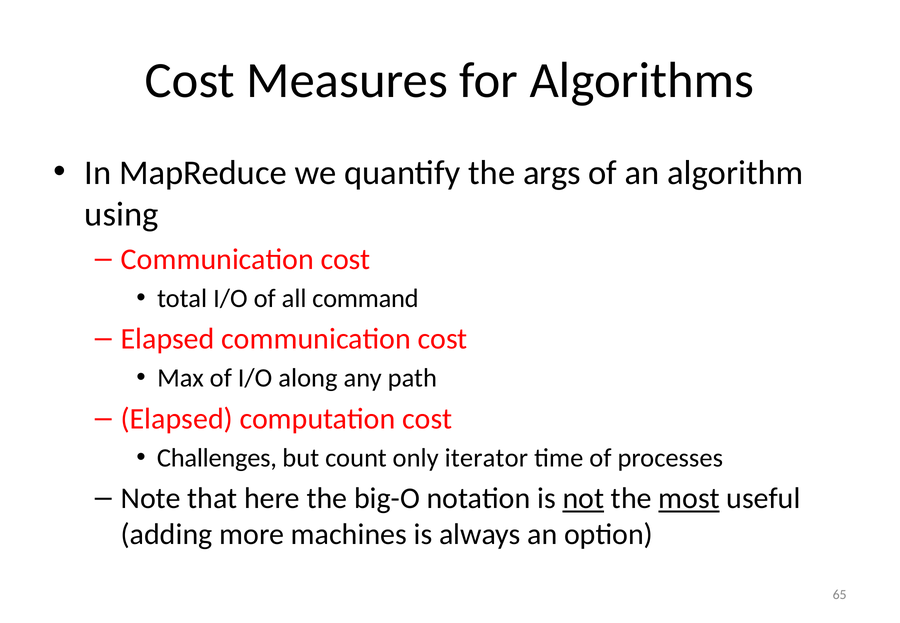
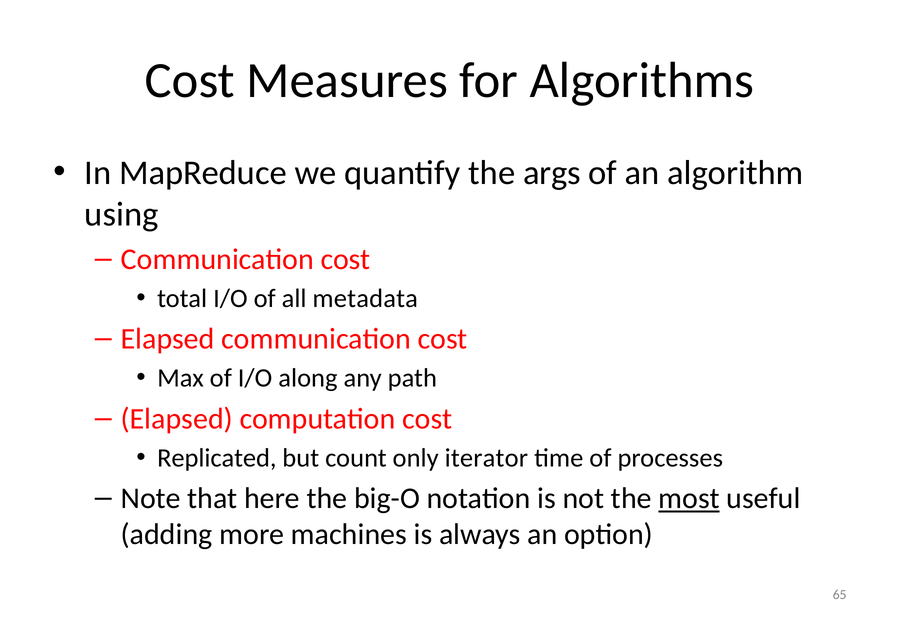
command: command -> metadata
Challenges: Challenges -> Replicated
not underline: present -> none
